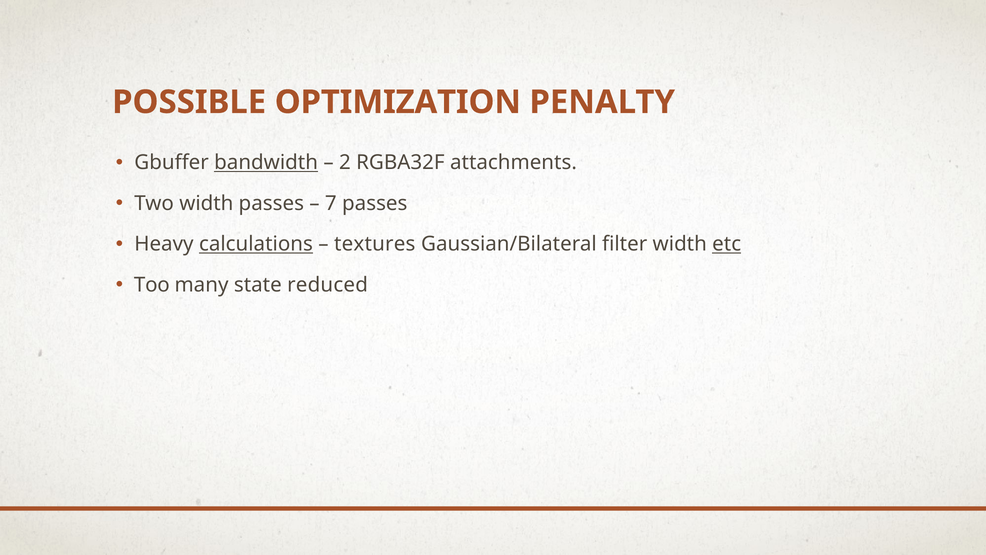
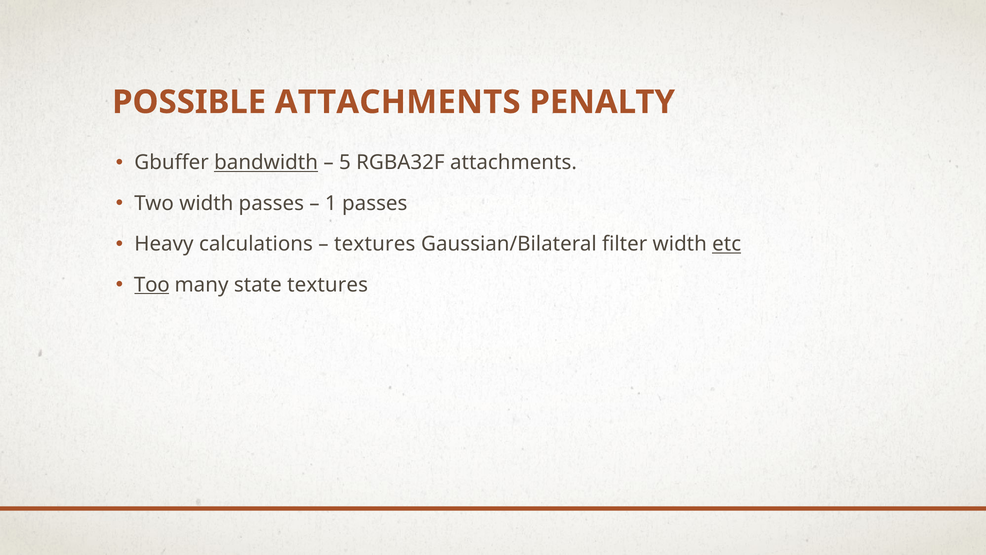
POSSIBLE OPTIMIZATION: OPTIMIZATION -> ATTACHMENTS
2: 2 -> 5
7: 7 -> 1
calculations underline: present -> none
Too underline: none -> present
state reduced: reduced -> textures
